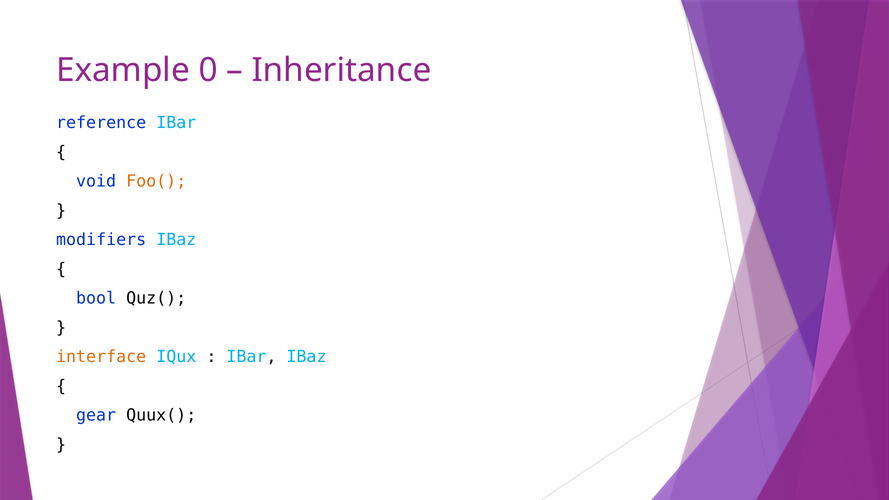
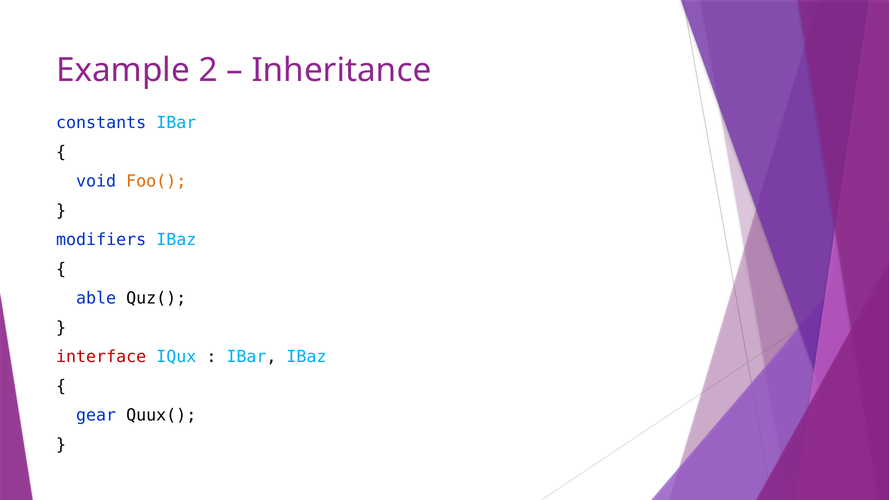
0: 0 -> 2
reference: reference -> constants
bool: bool -> able
interface colour: orange -> red
